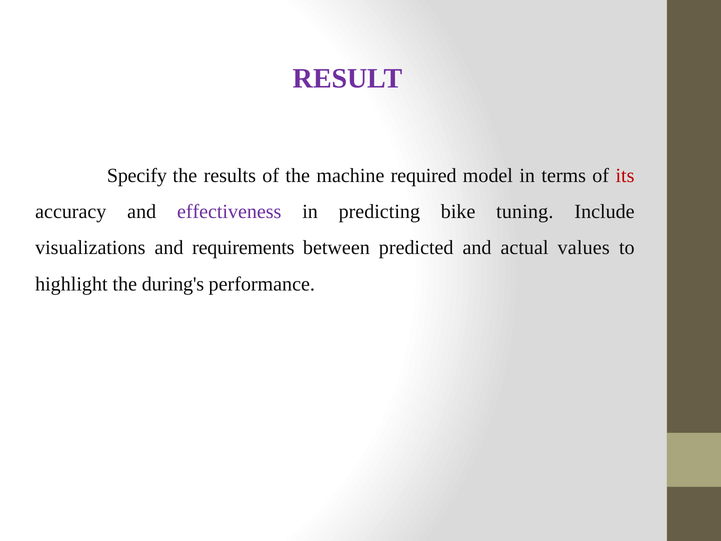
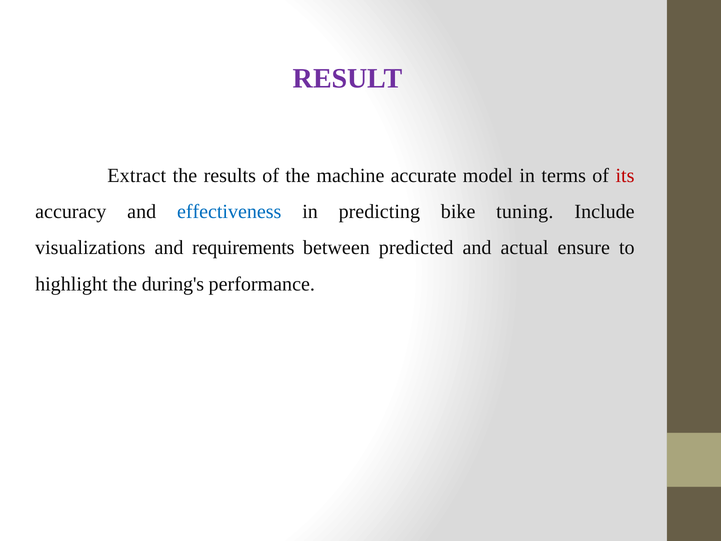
Specify: Specify -> Extract
required: required -> accurate
effectiveness colour: purple -> blue
values: values -> ensure
